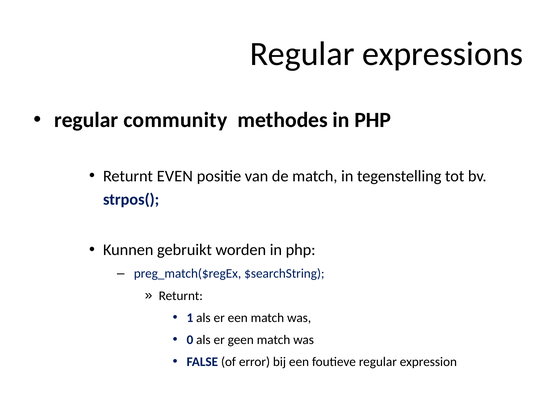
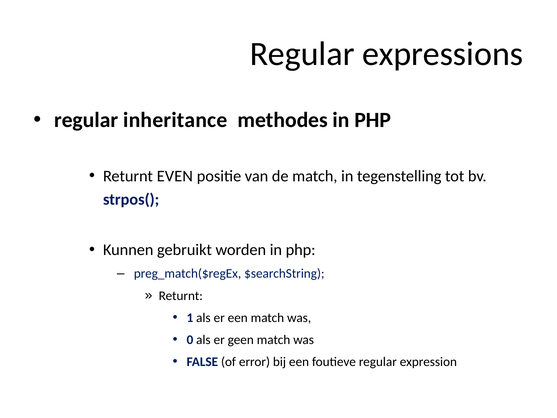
community: community -> inheritance
